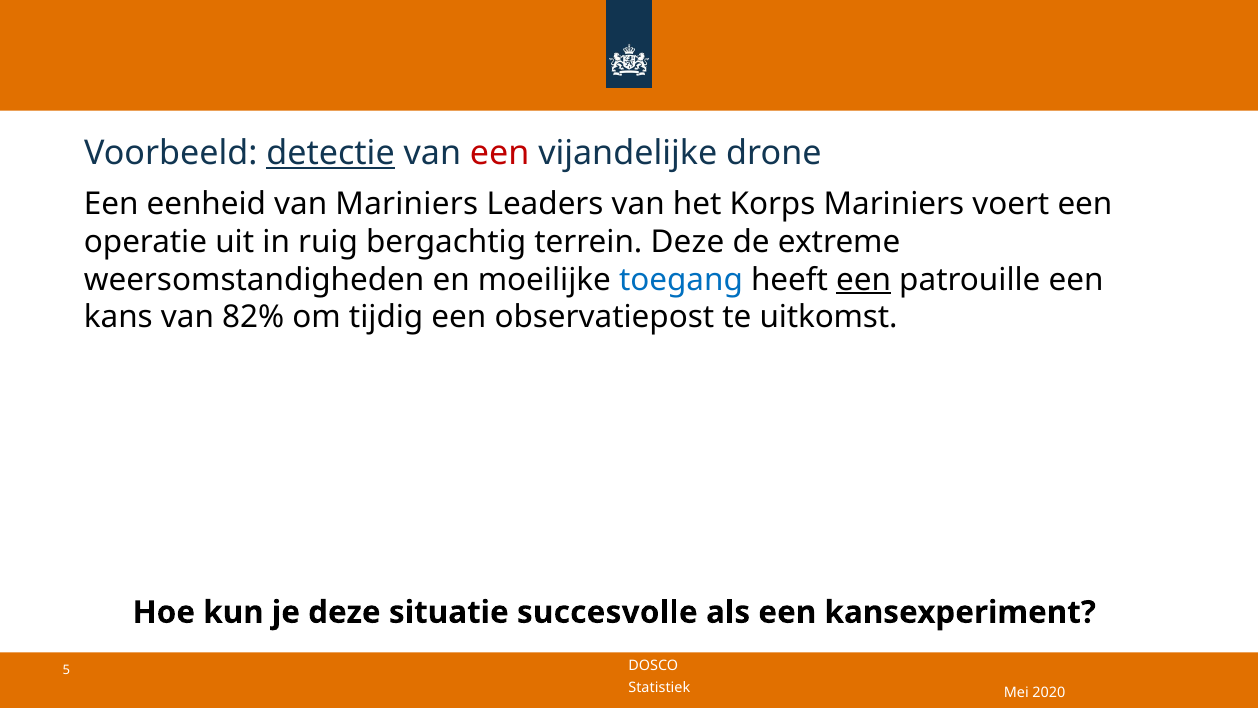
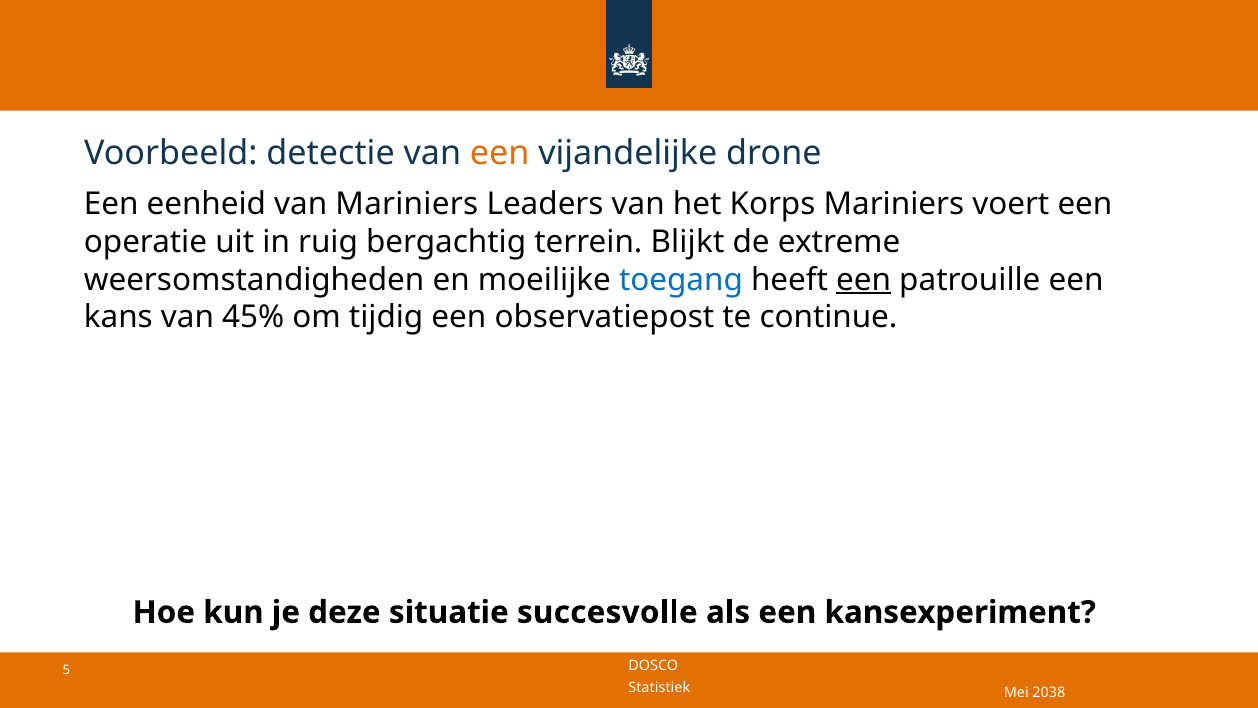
detectie underline: present -> none
een at (500, 153) colour: red -> orange
terrein Deze: Deze -> Blijkt
82%: 82% -> 45%
uitkomst: uitkomst -> continue
2020: 2020 -> 2038
